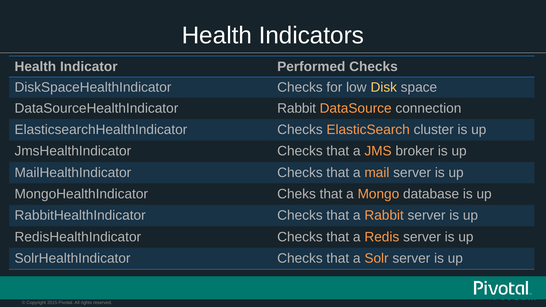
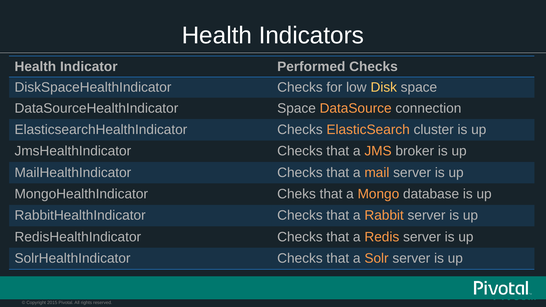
DataSourceHealthIndicator Rabbit: Rabbit -> Space
